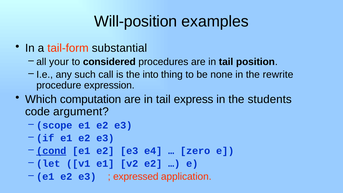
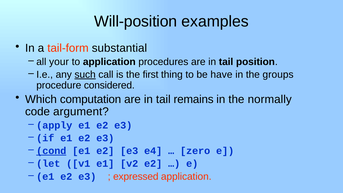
to considered: considered -> application
such underline: none -> present
into: into -> first
none: none -> have
rewrite: rewrite -> groups
expression: expression -> considered
express: express -> remains
students: students -> normally
scope: scope -> apply
